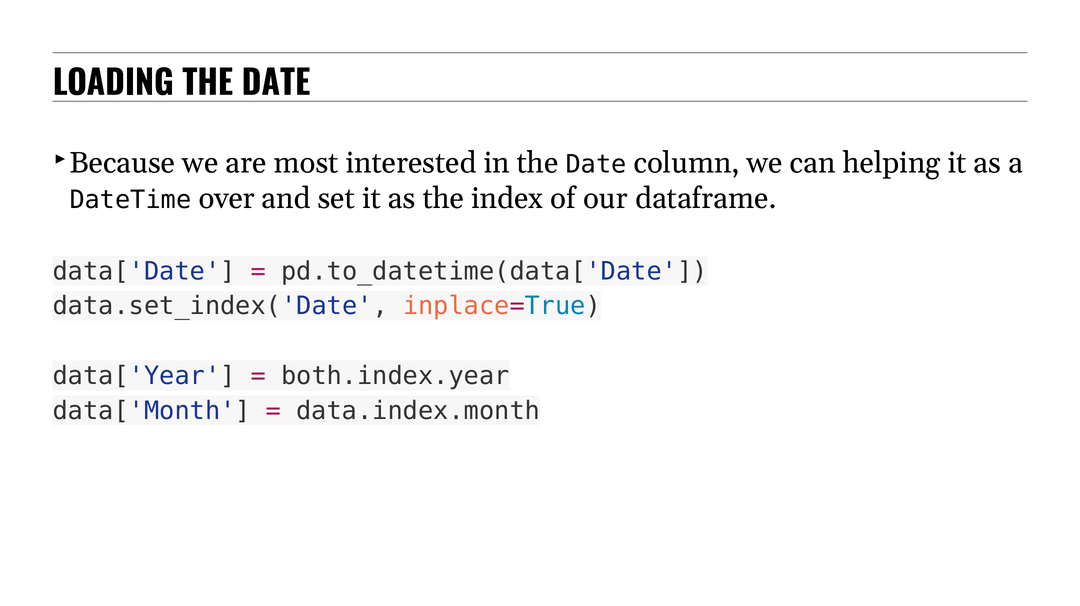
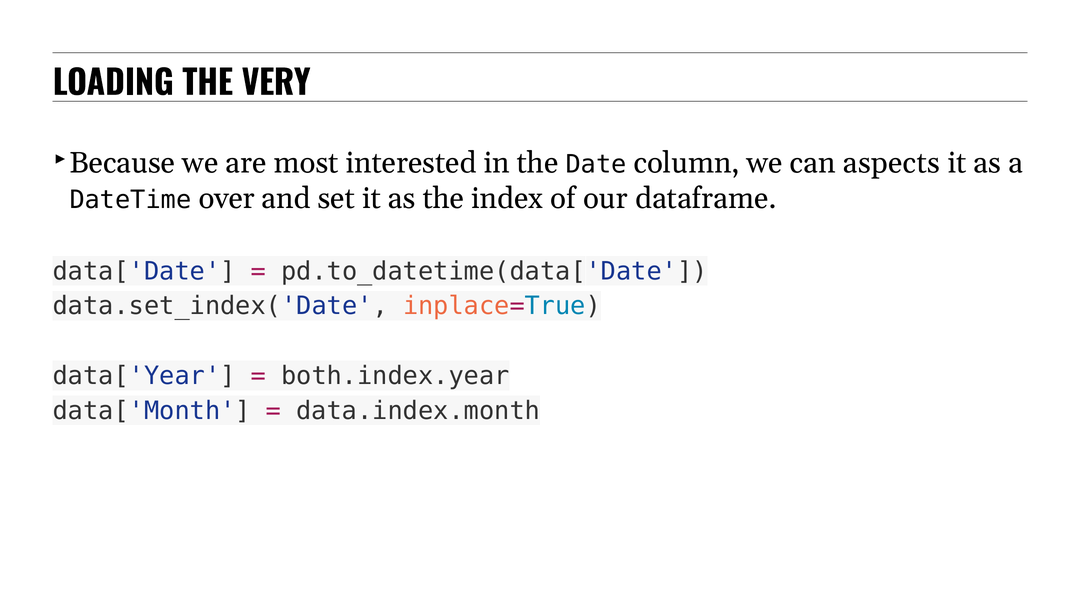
LOADING THE DATE: DATE -> VERY
helping: helping -> aspects
